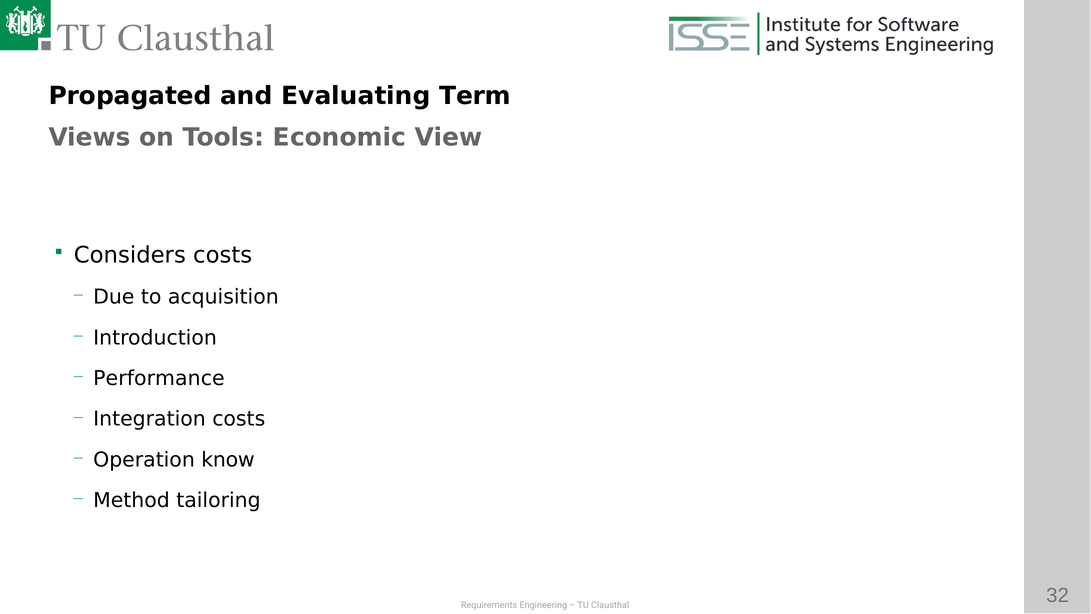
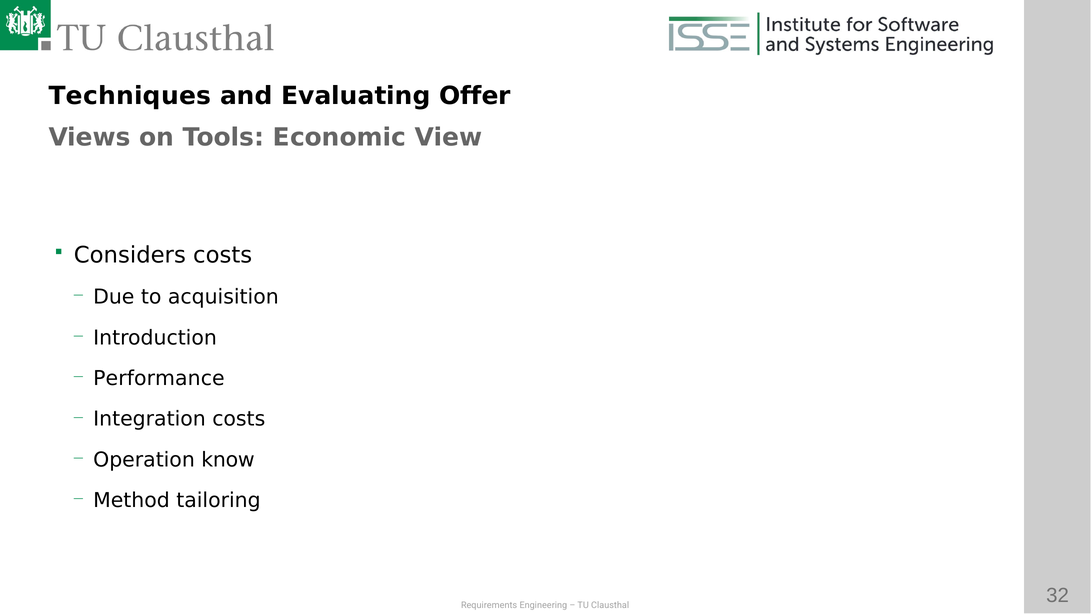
Propagated: Propagated -> Techniques
Term: Term -> Offer
